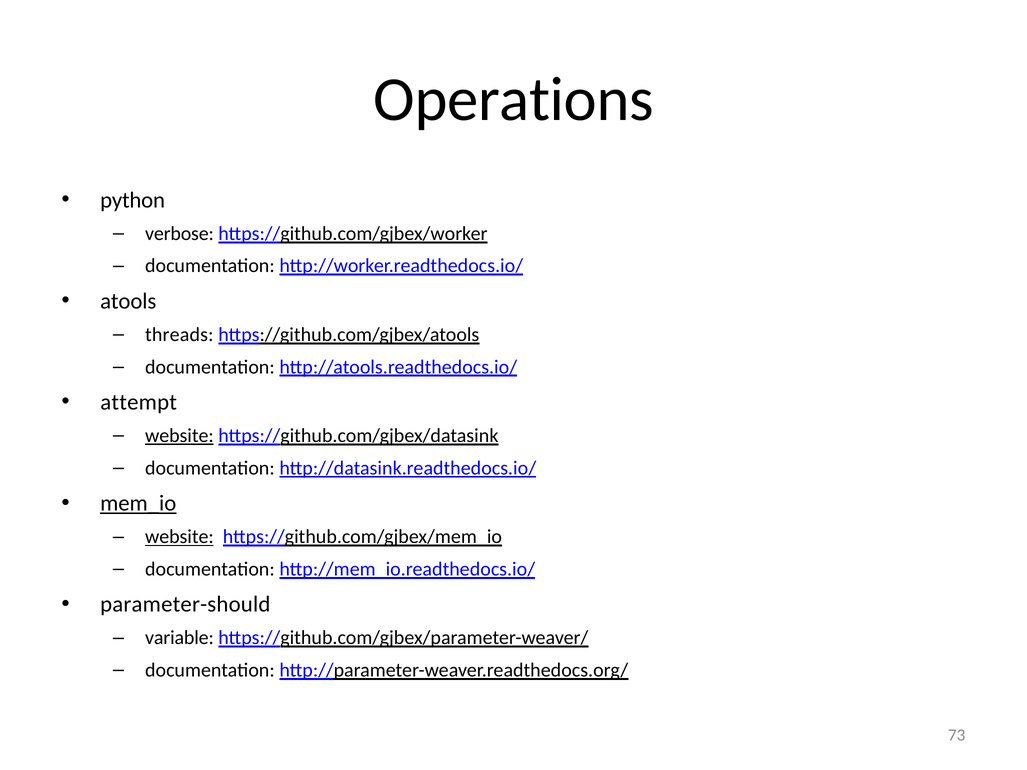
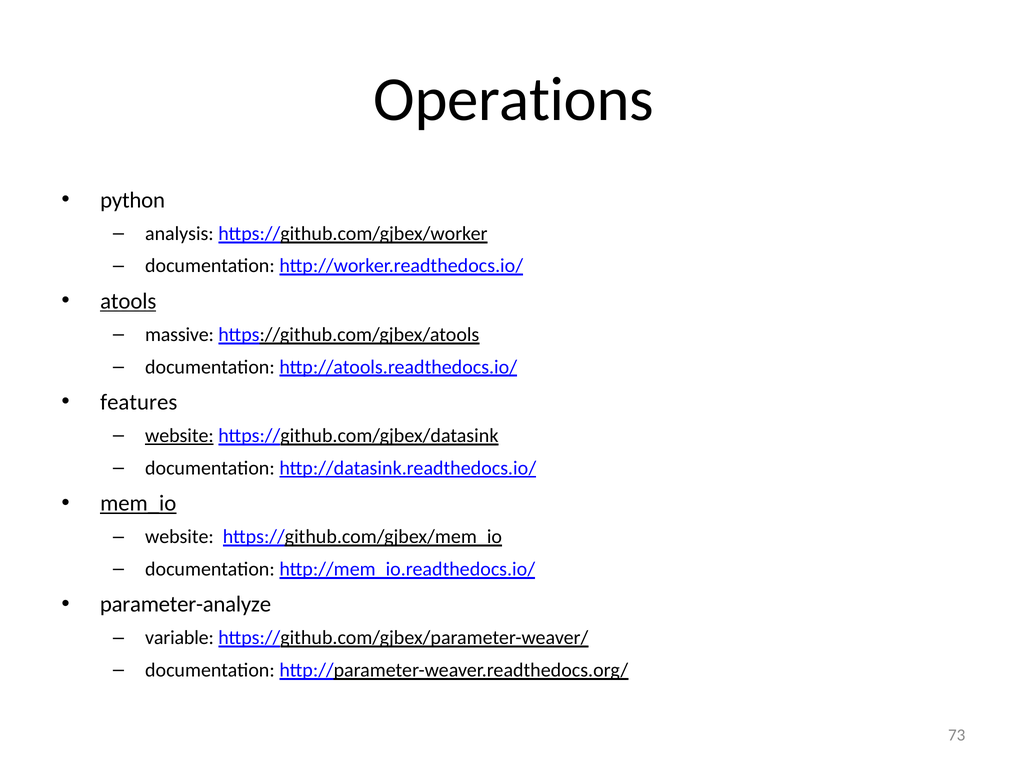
verbose: verbose -> analysis
atools underline: none -> present
threads: threads -> massive
attempt: attempt -> features
website at (179, 537) underline: present -> none
parameter-should: parameter-should -> parameter-analyze
